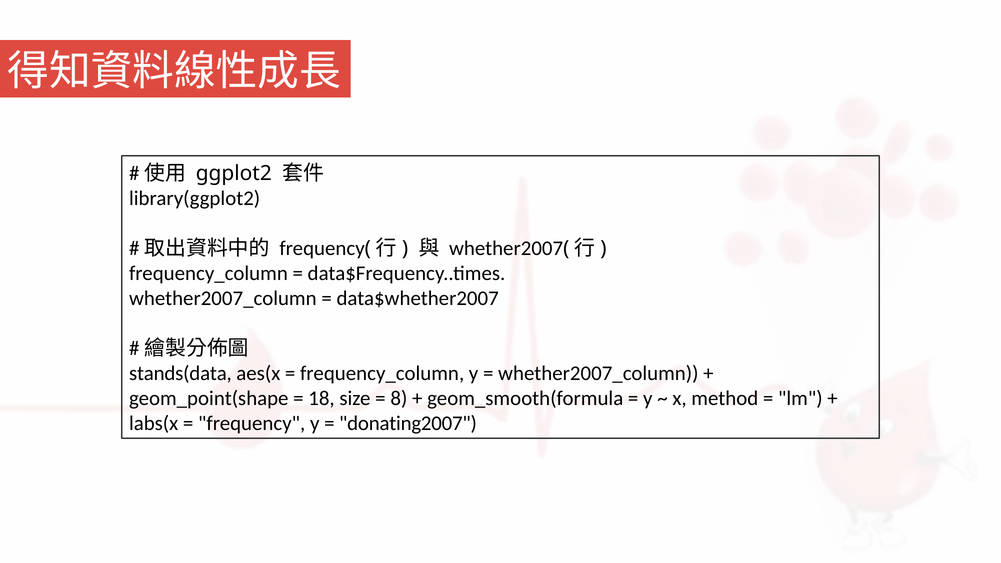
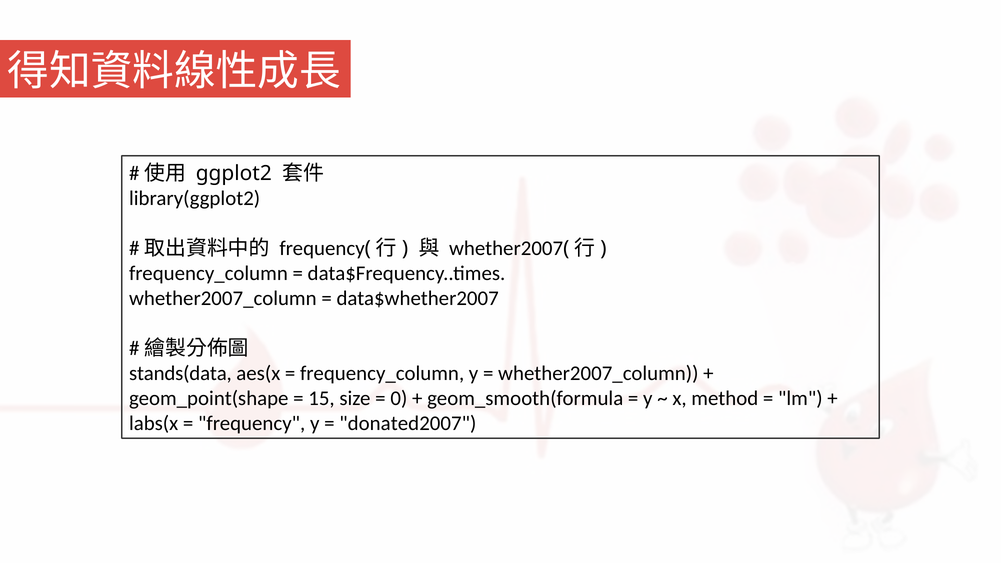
18: 18 -> 15
8: 8 -> 0
donating2007: donating2007 -> donated2007
